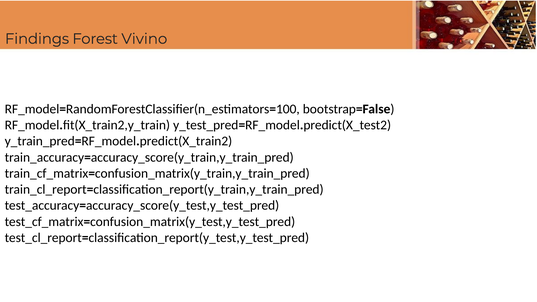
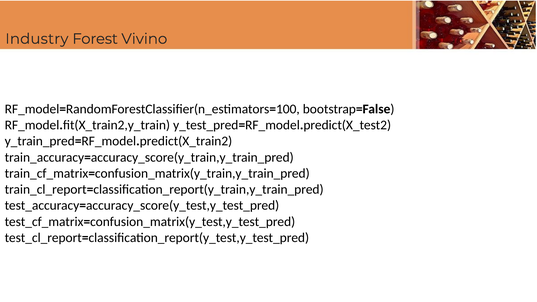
Findings: Findings -> Industry
